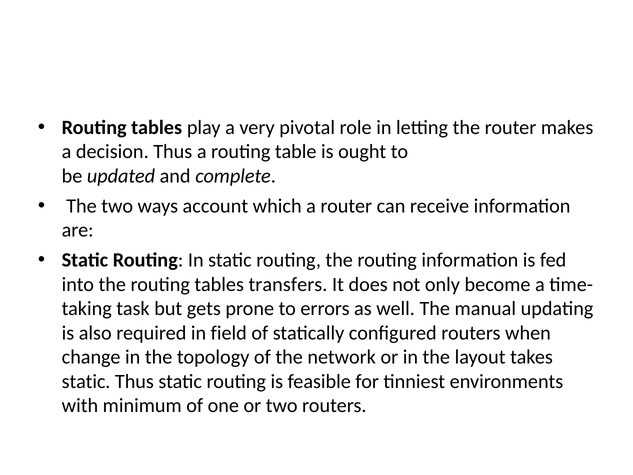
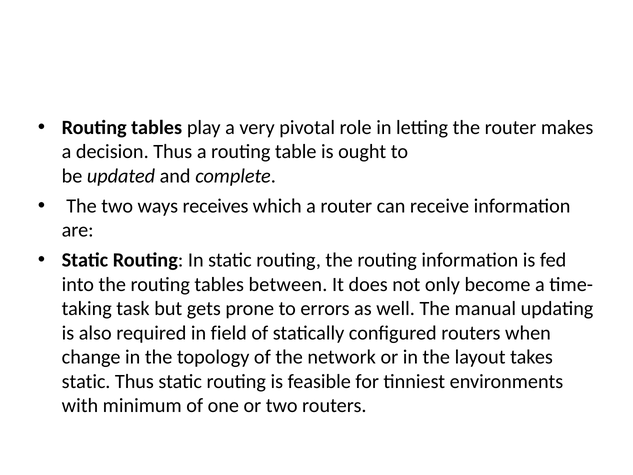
account: account -> receives
transfers: transfers -> between
